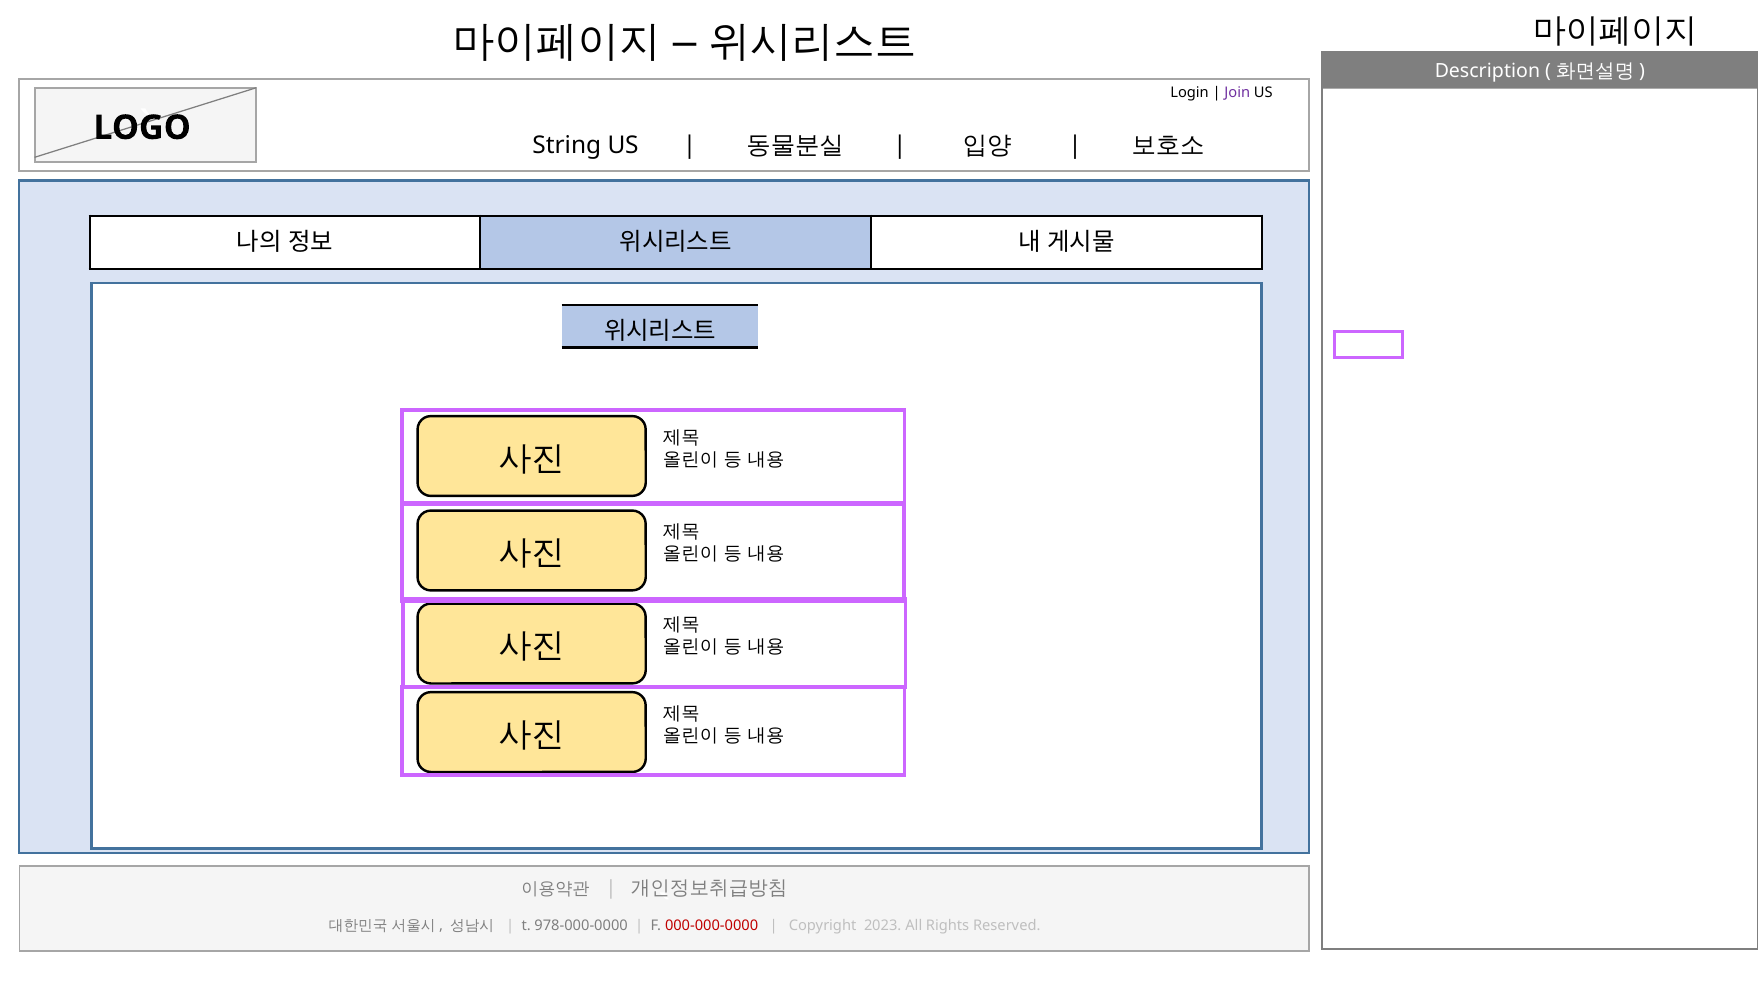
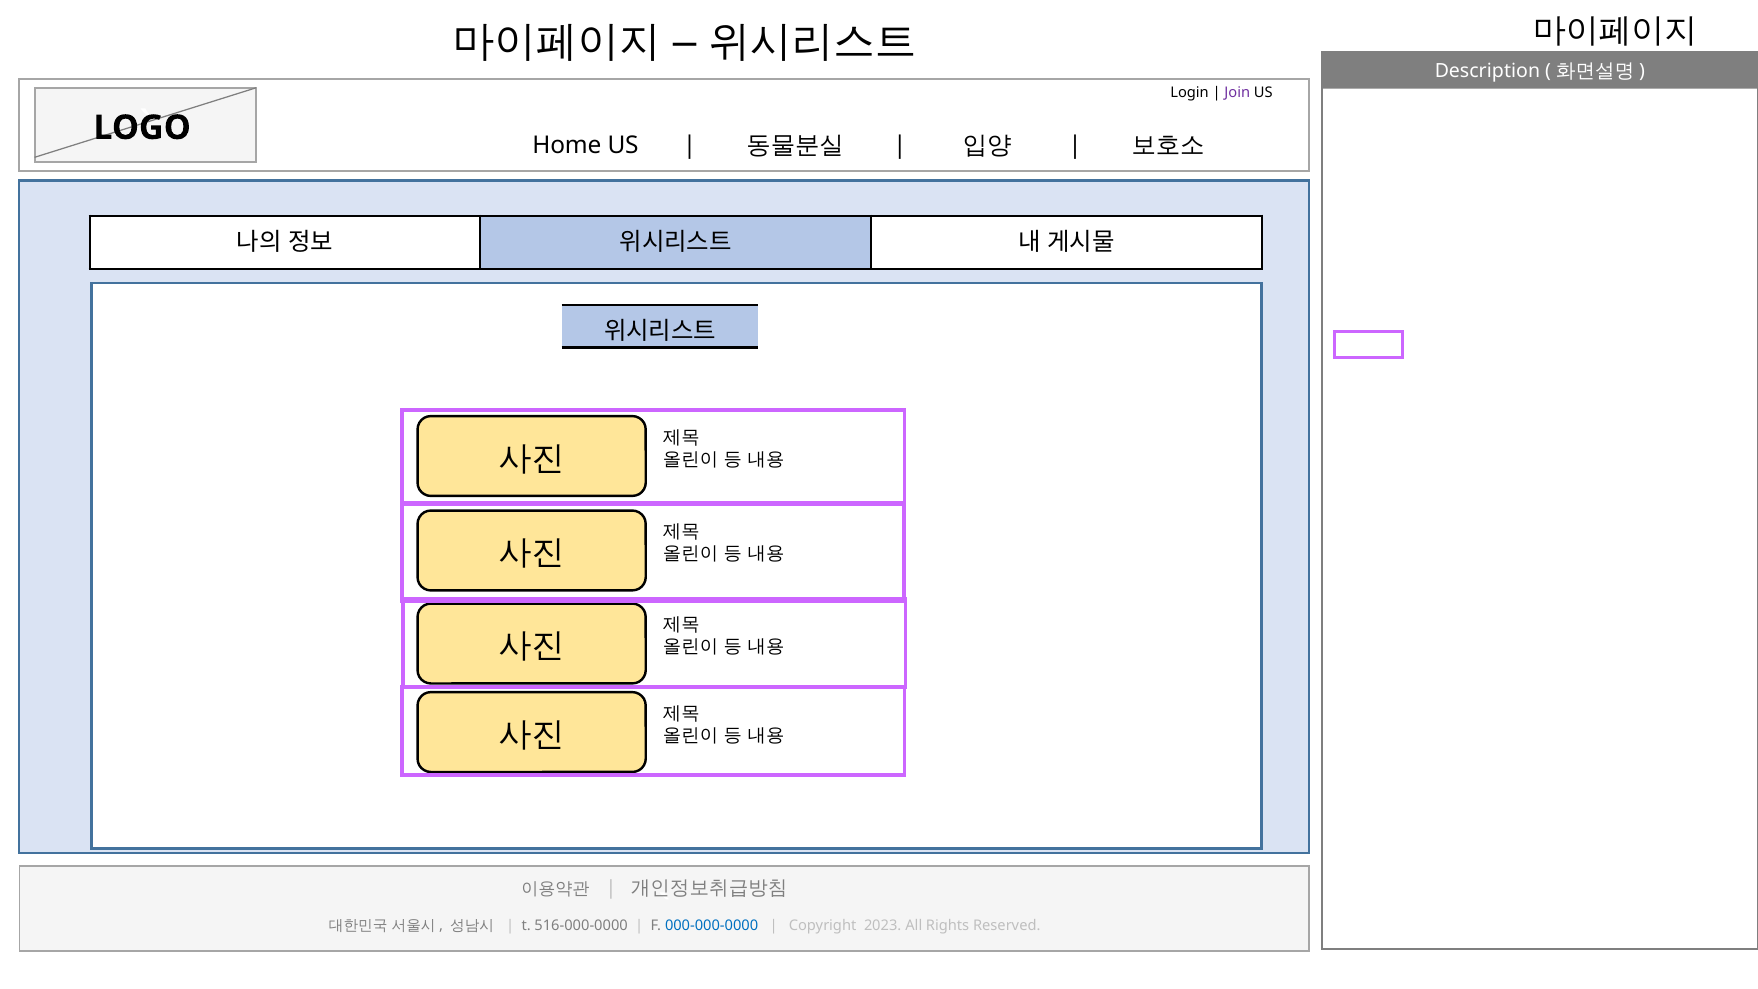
String: String -> Home
978-000-0000: 978-000-0000 -> 516-000-0000
000-000-0000 colour: red -> blue
